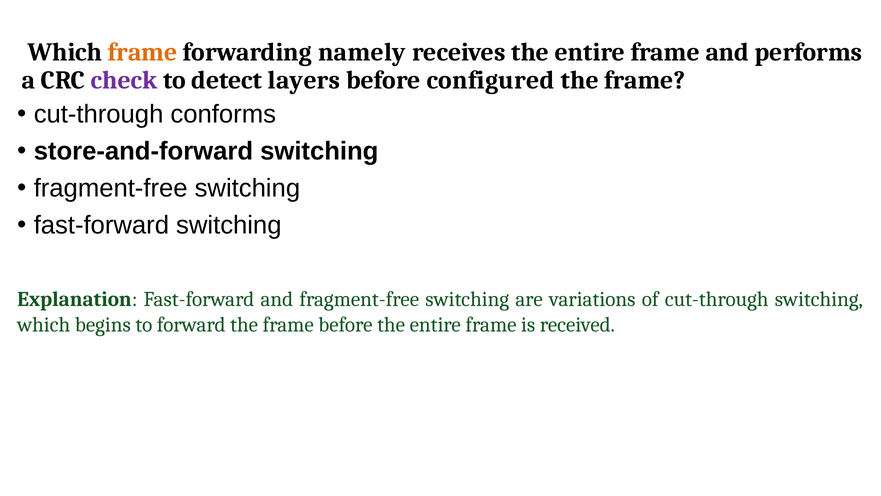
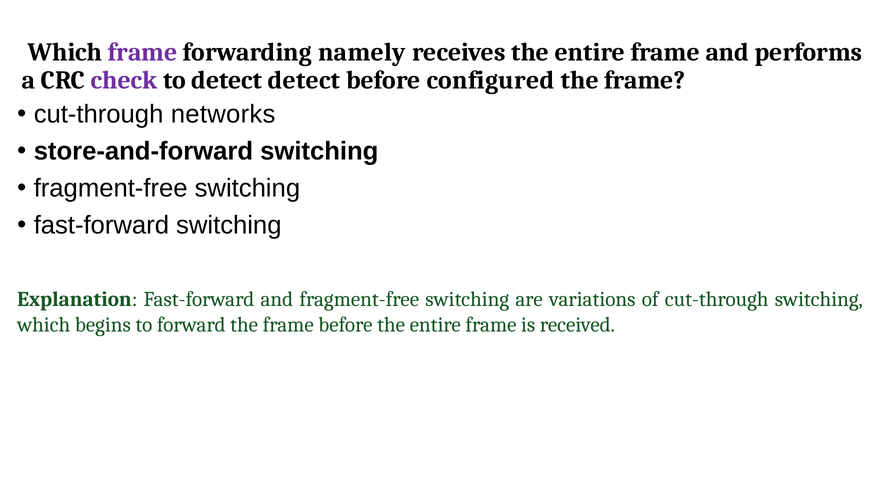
frame at (143, 52) colour: orange -> purple
detect layers: layers -> detect
conforms: conforms -> networks
